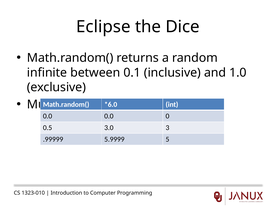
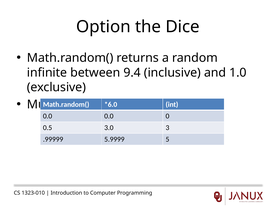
Eclipse: Eclipse -> Option
0.1: 0.1 -> 9.4
